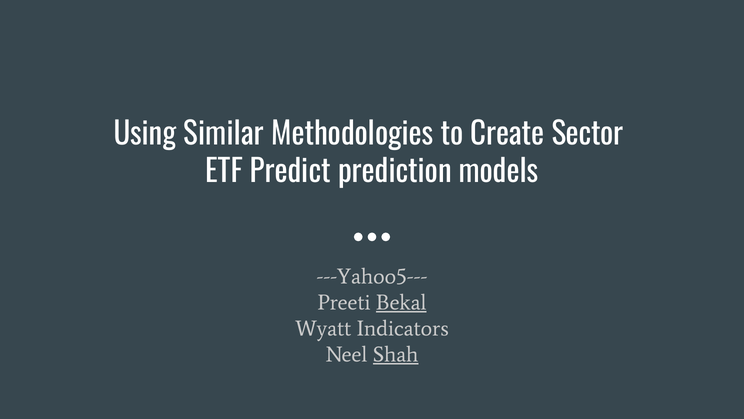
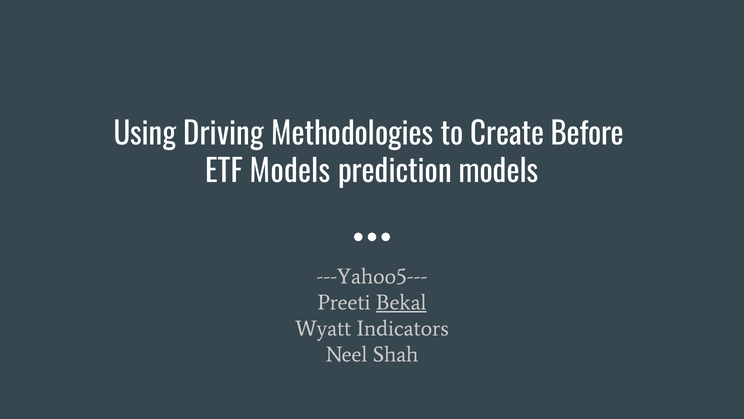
Similar: Similar -> Driving
Sector: Sector -> Before
ETF Predict: Predict -> Models
Shah underline: present -> none
